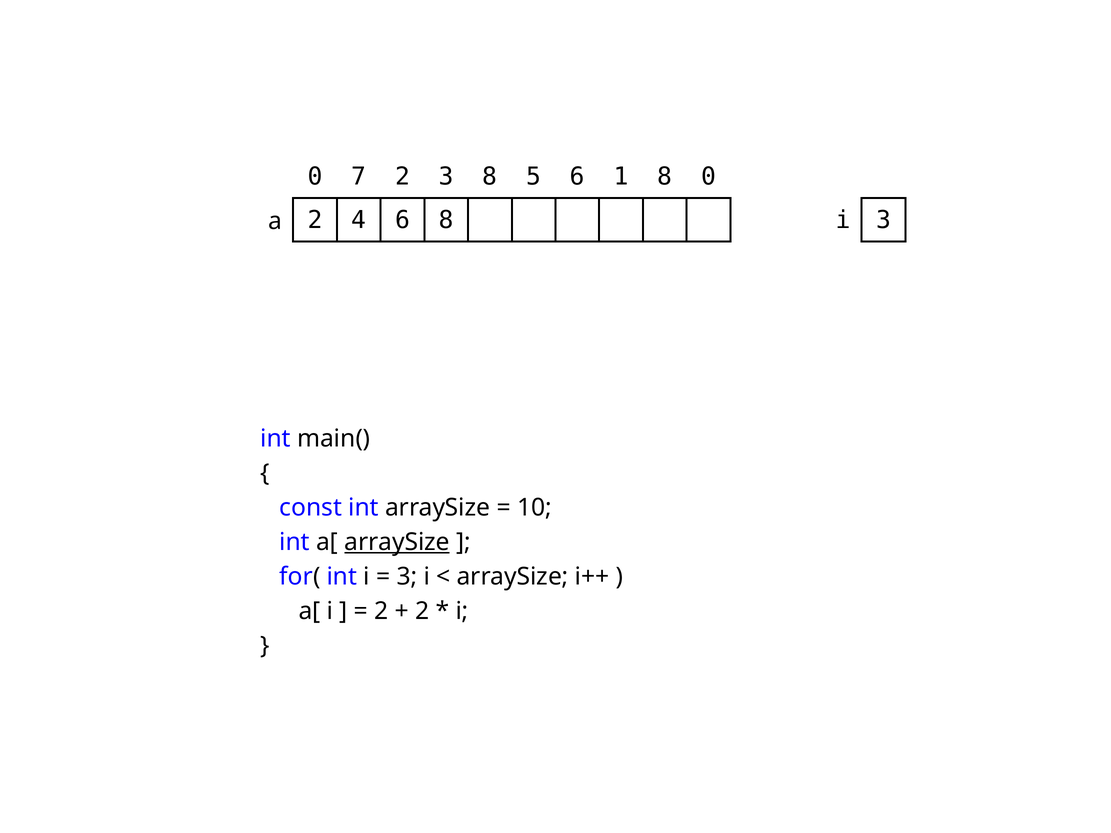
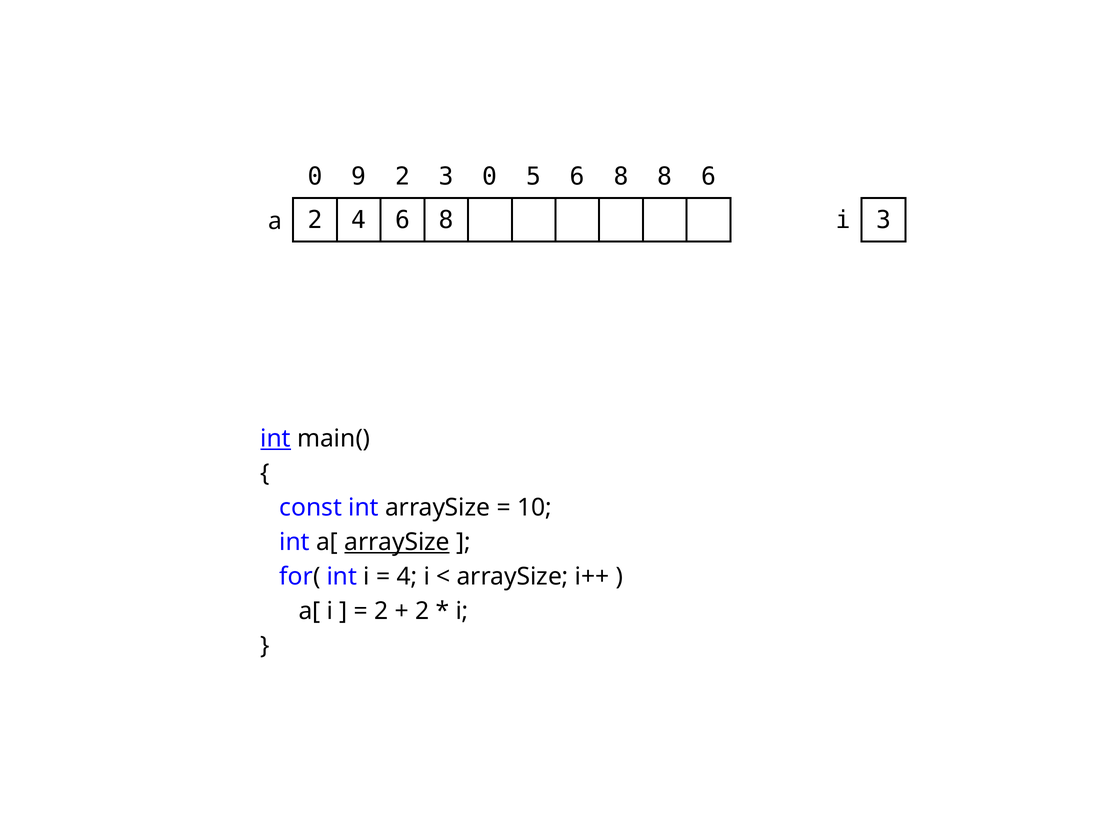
7: 7 -> 9
3 8: 8 -> 0
5 6 1: 1 -> 8
8 0: 0 -> 6
int at (276, 439) underline: none -> present
3 at (407, 577): 3 -> 4
